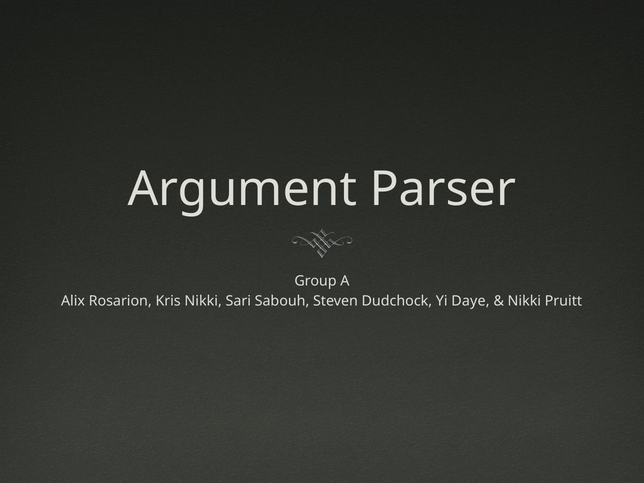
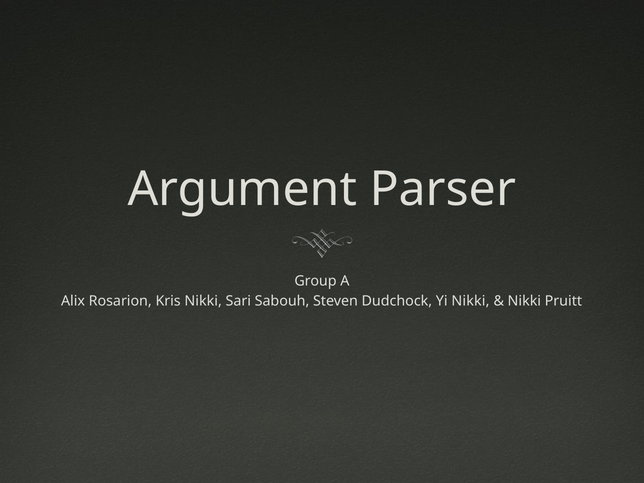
Yi Daye: Daye -> Nikki
